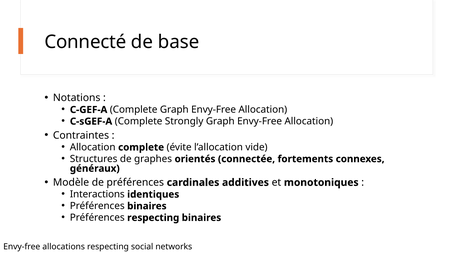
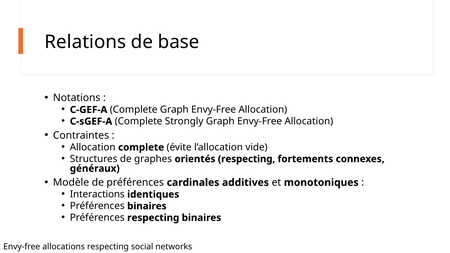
Connecté: Connecté -> Relations
orientés connectée: connectée -> respecting
